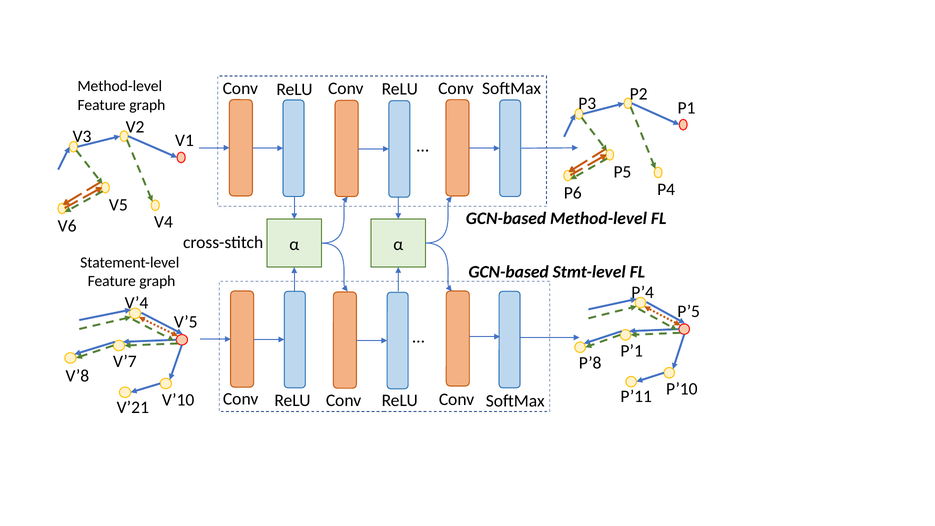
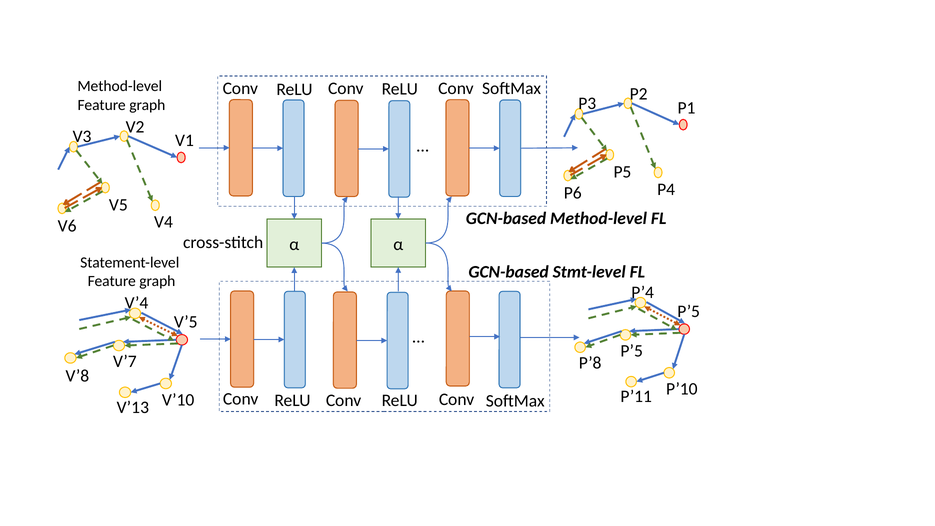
P’1 at (632, 351): P’1 -> P’5
V’21: V’21 -> V’13
